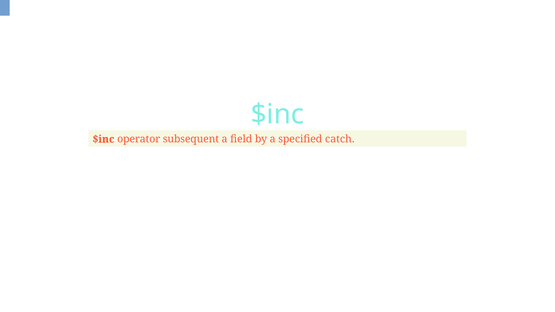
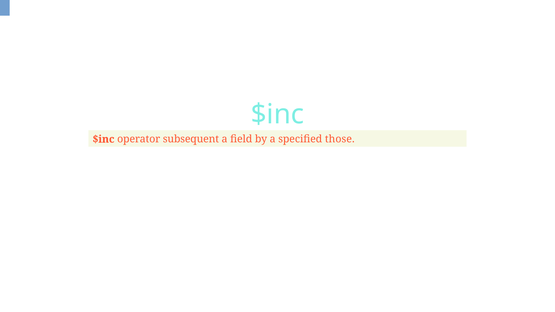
catch: catch -> those
